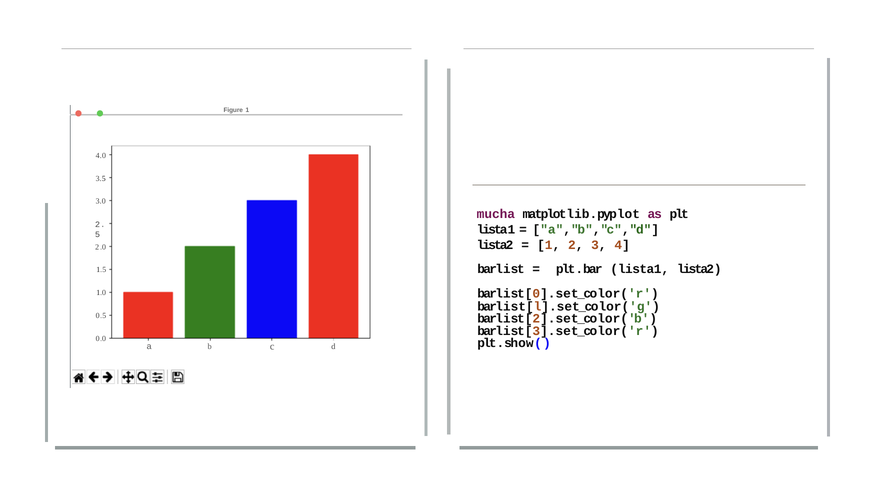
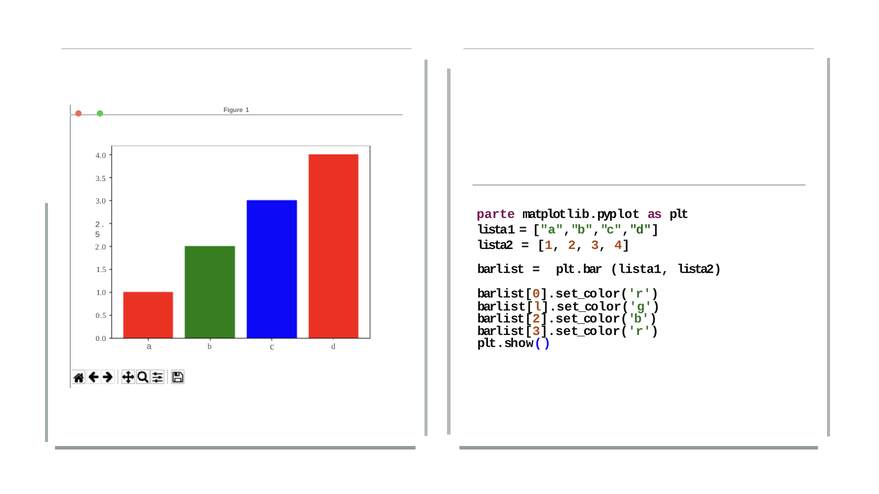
mucha: mucha -> parte
